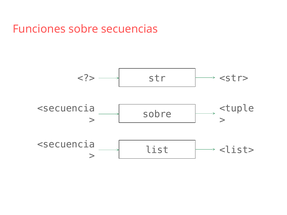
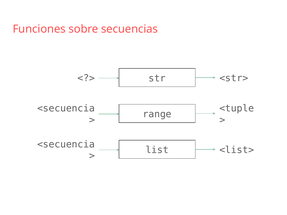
sobre at (157, 114): sobre -> range
